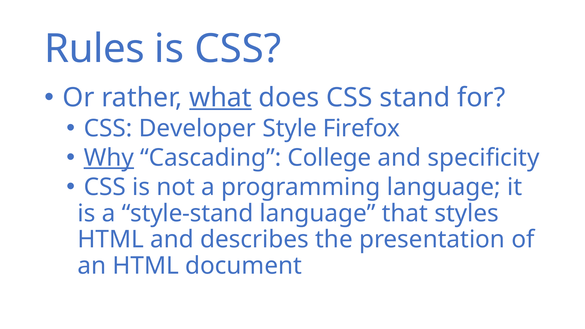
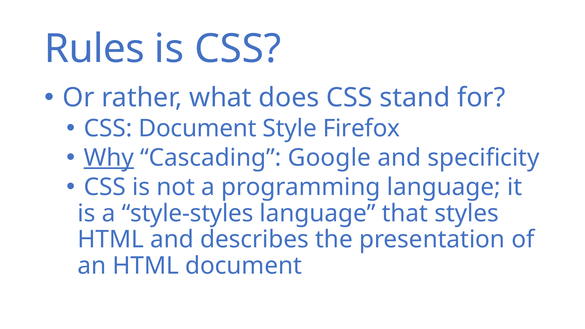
what underline: present -> none
CSS Developer: Developer -> Document
College: College -> Google
style-stand: style-stand -> style-styles
